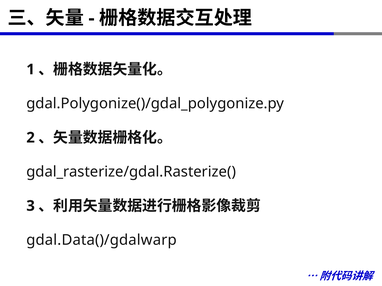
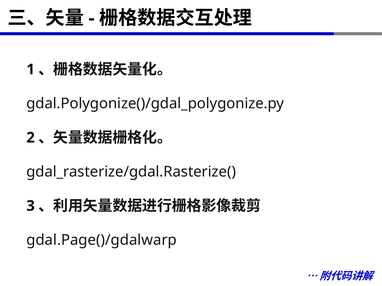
gdal.Data()/gdalwarp: gdal.Data()/gdalwarp -> gdal.Page()/gdalwarp
